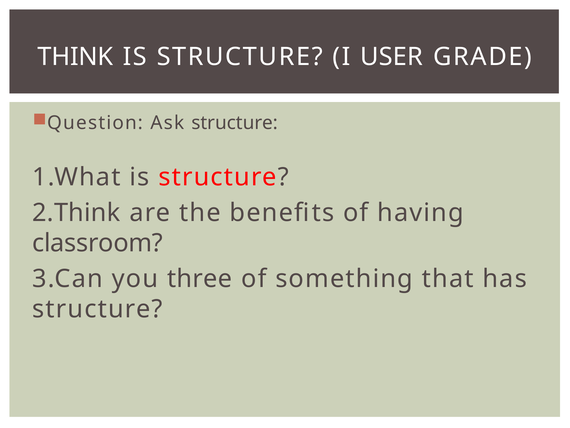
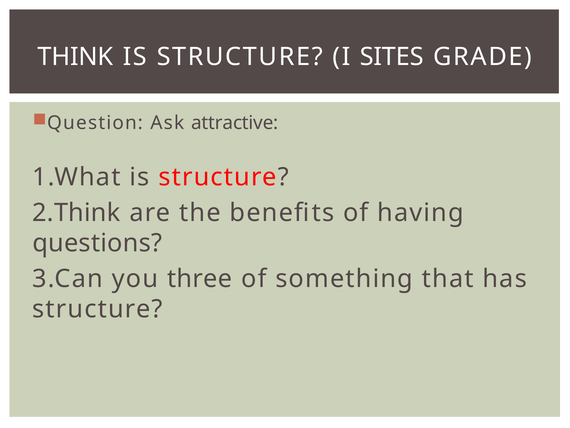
USER: USER -> SITES
Ask structure: structure -> attractive
classroom: classroom -> questions
